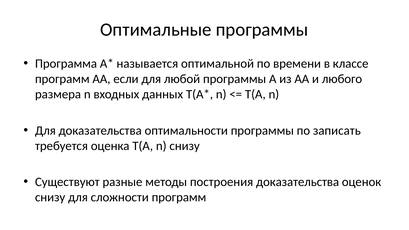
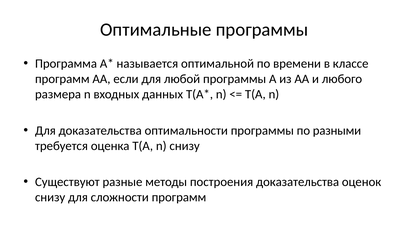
записать: записать -> разными
